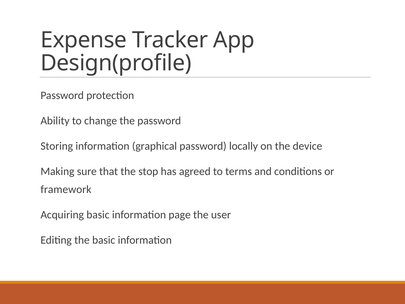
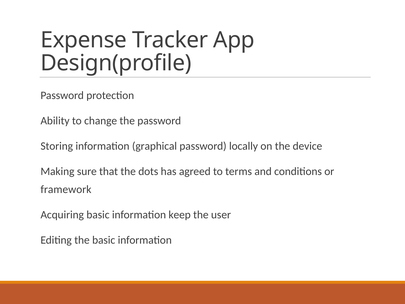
stop: stop -> dots
page: page -> keep
